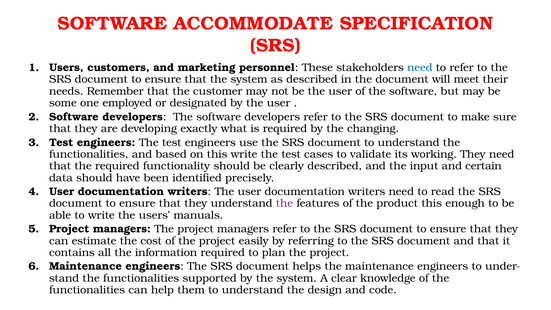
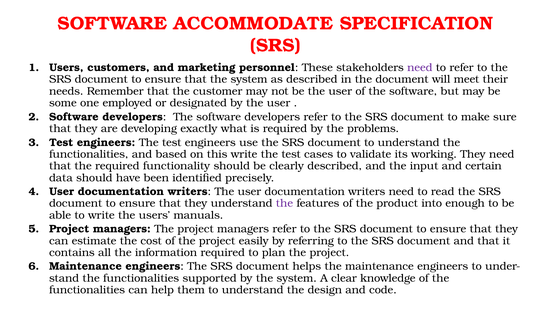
need at (420, 68) colour: blue -> purple
changing: changing -> problems
product this: this -> into
